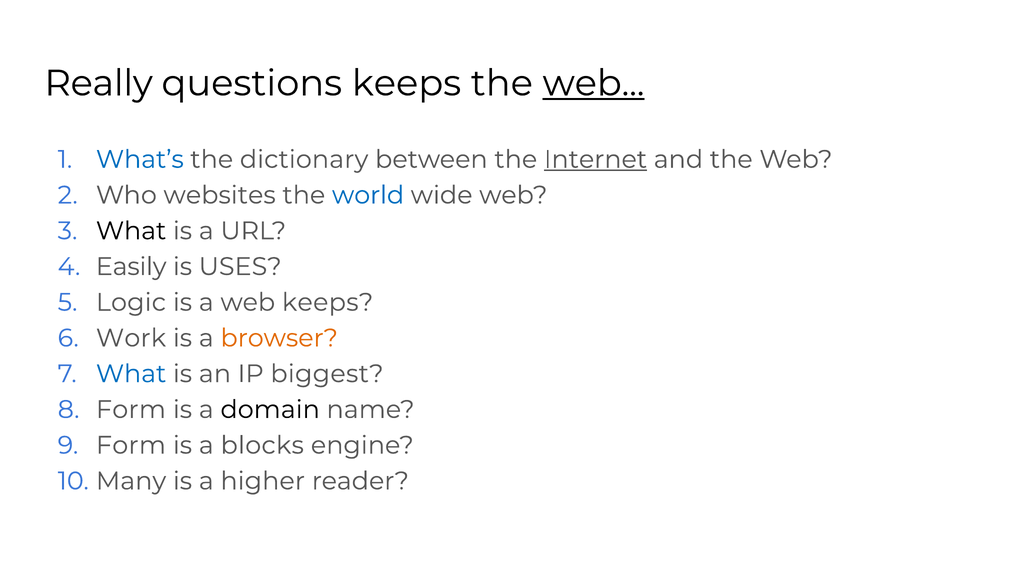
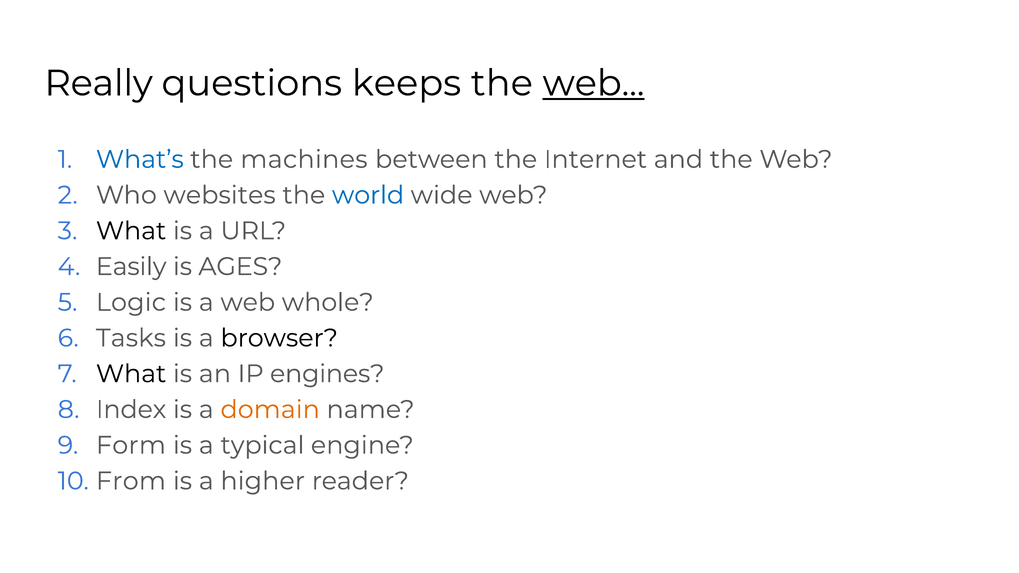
dictionary: dictionary -> machines
Internet underline: present -> none
USES: USES -> AGES
web keeps: keeps -> whole
Work: Work -> Tasks
browser colour: orange -> black
What at (131, 374) colour: blue -> black
biggest: biggest -> engines
Form at (131, 410): Form -> Index
domain colour: black -> orange
blocks: blocks -> typical
Many: Many -> From
